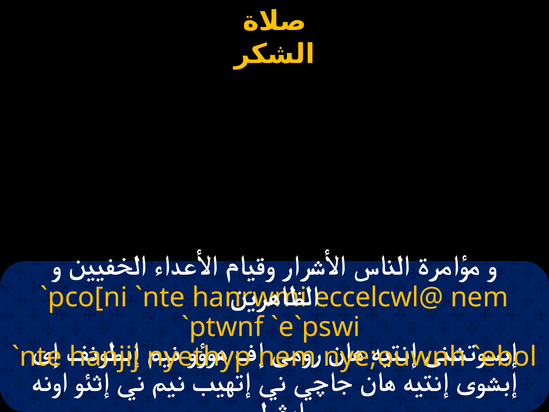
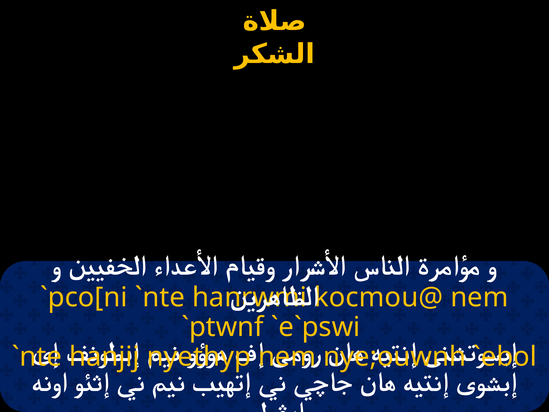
eccelcwl@: eccelcwl@ -> kocmou@
